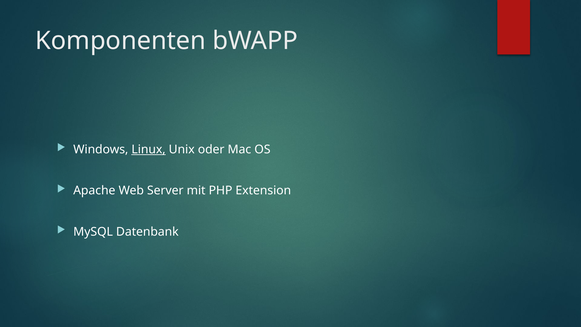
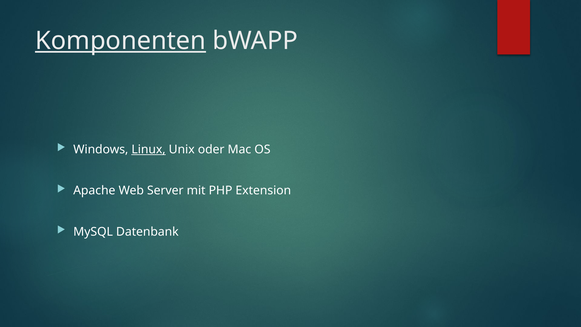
Komponenten underline: none -> present
